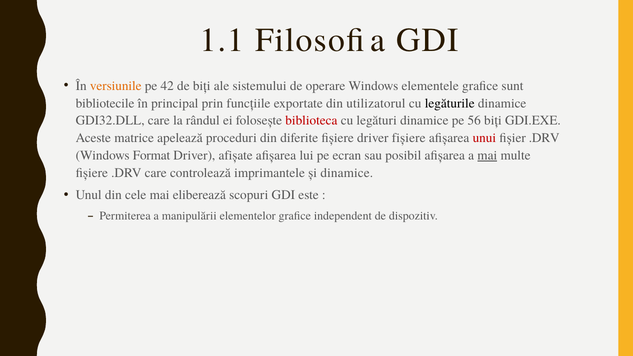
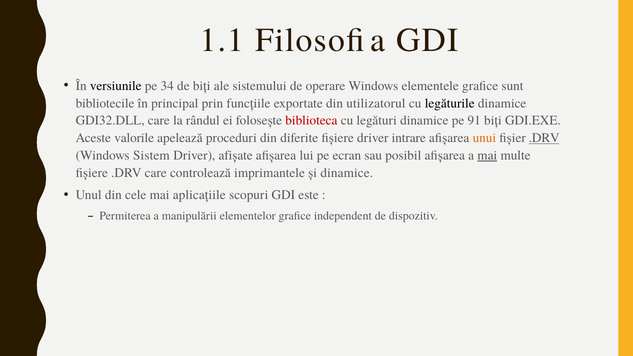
versiunile colour: orange -> black
42: 42 -> 34
56: 56 -> 91
matrice: matrice -> valorile
driver fișiere: fișiere -> intrare
unui colour: red -> orange
.DRV at (544, 138) underline: none -> present
Format: Format -> Sistem
eliberează: eliberează -> aplicațiile
